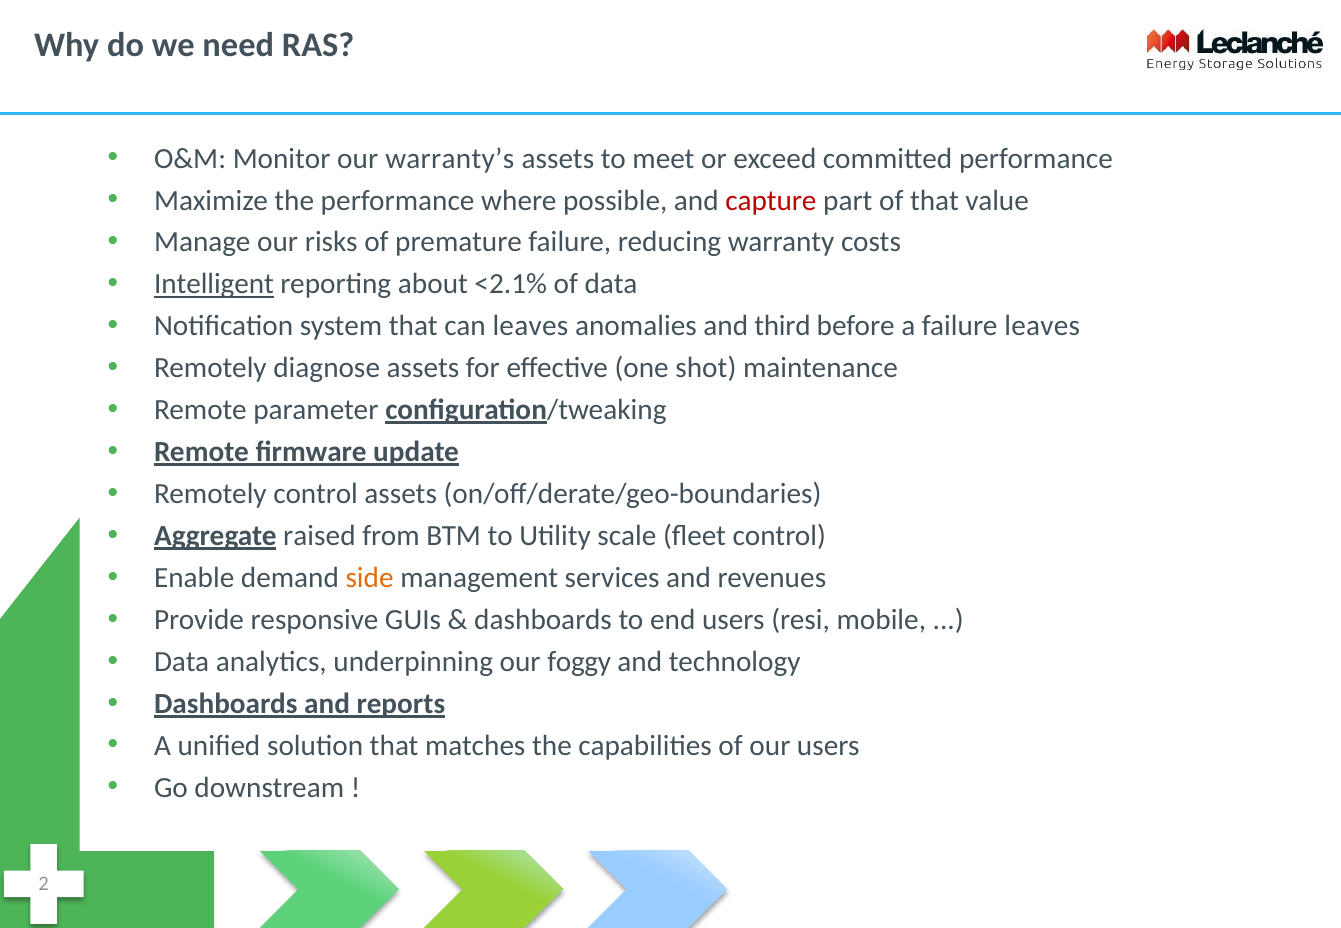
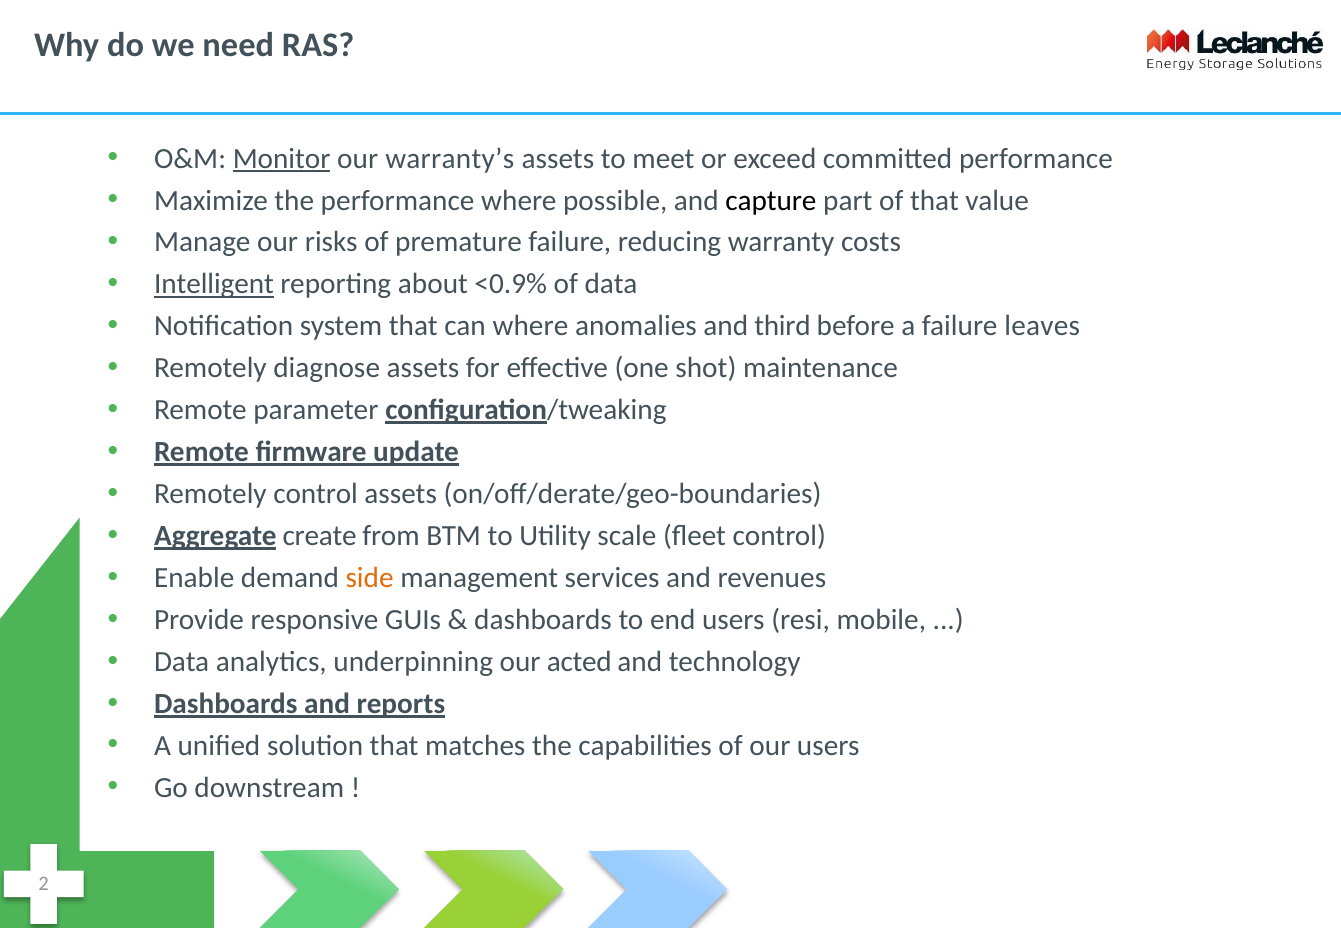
Monitor underline: none -> present
capture colour: red -> black
<2.1%: <2.1% -> <0.9%
can leaves: leaves -> where
raised: raised -> create
foggy: foggy -> acted
